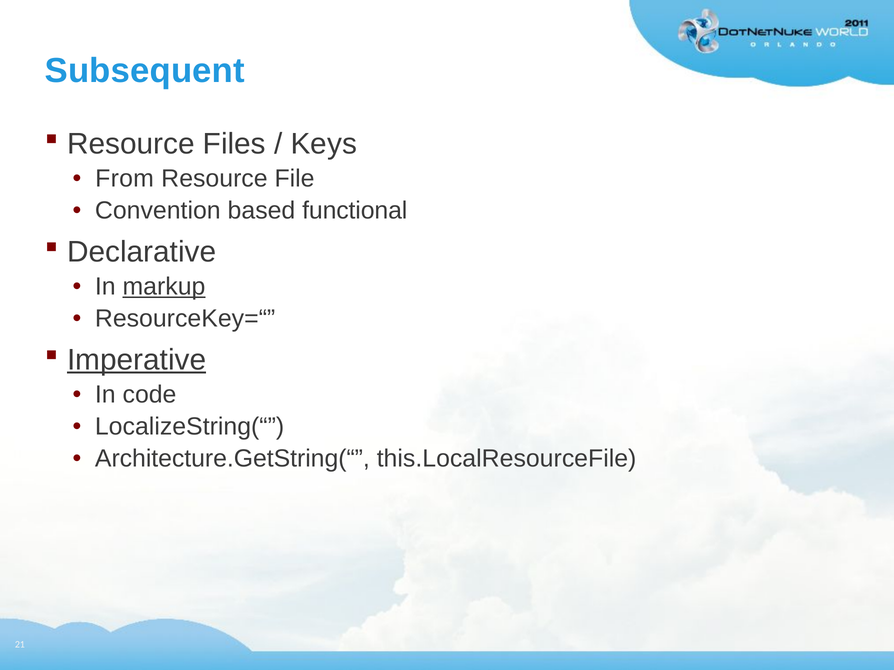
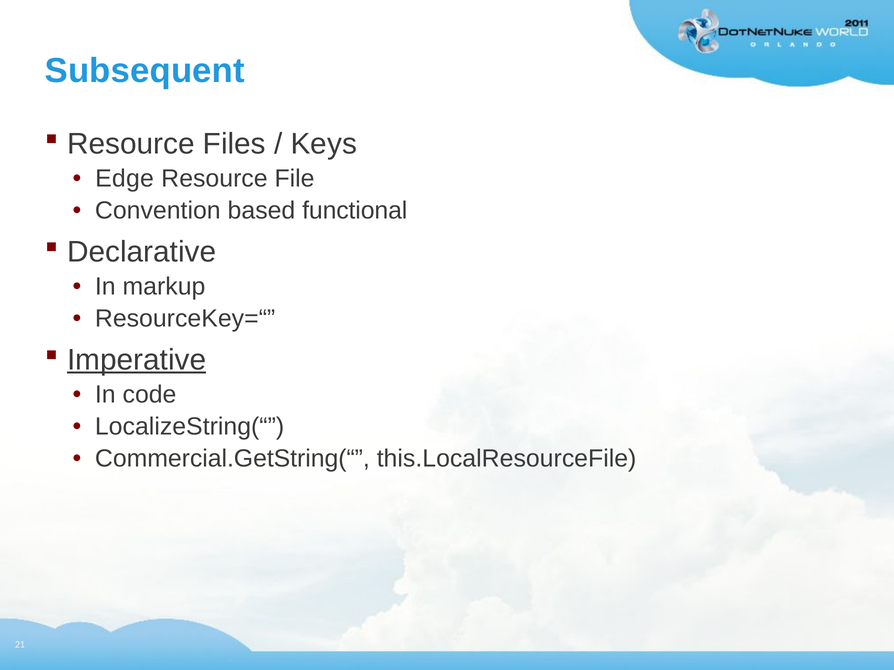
From: From -> Edge
markup underline: present -> none
Architecture.GetString(“: Architecture.GetString(“ -> Commercial.GetString(“
